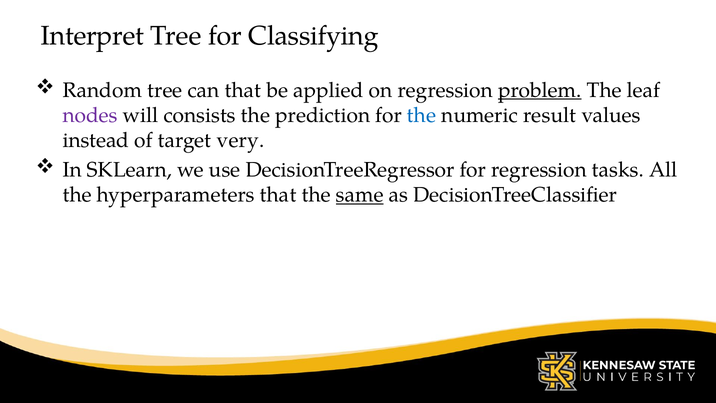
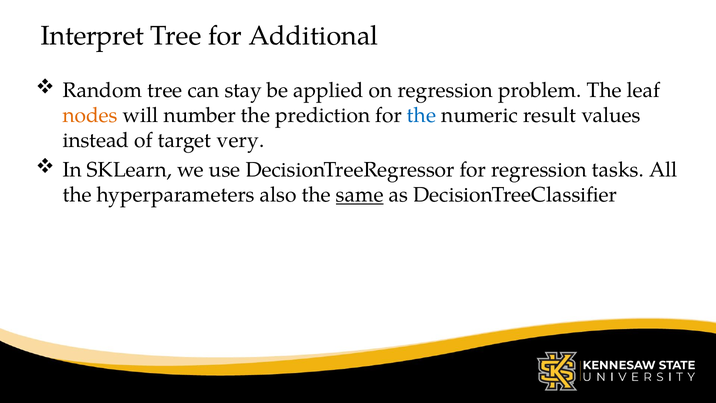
Classifying: Classifying -> Additional
can that: that -> stay
problem underline: present -> none
nodes colour: purple -> orange
consists: consists -> number
hyperparameters that: that -> also
